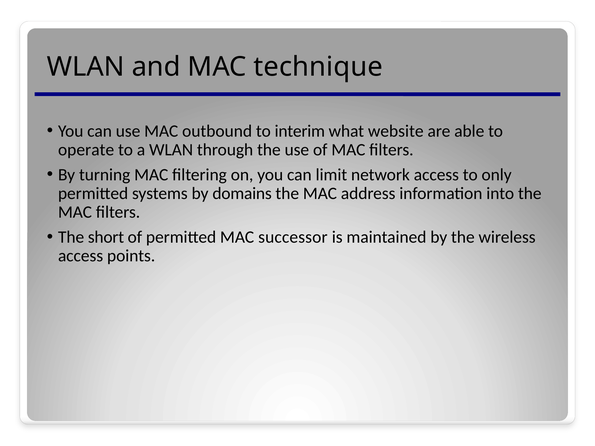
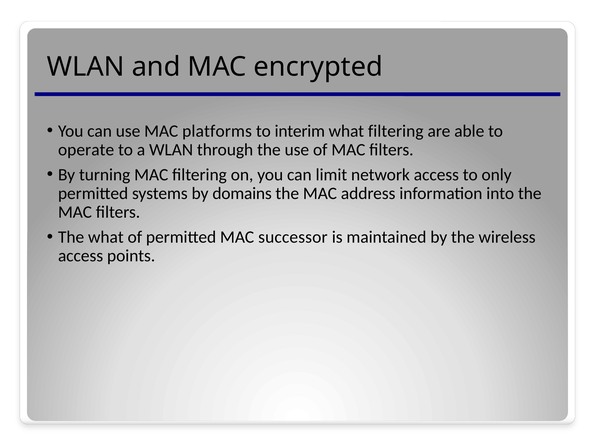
technique: technique -> encrypted
outbound: outbound -> platforms
what website: website -> filtering
The short: short -> what
